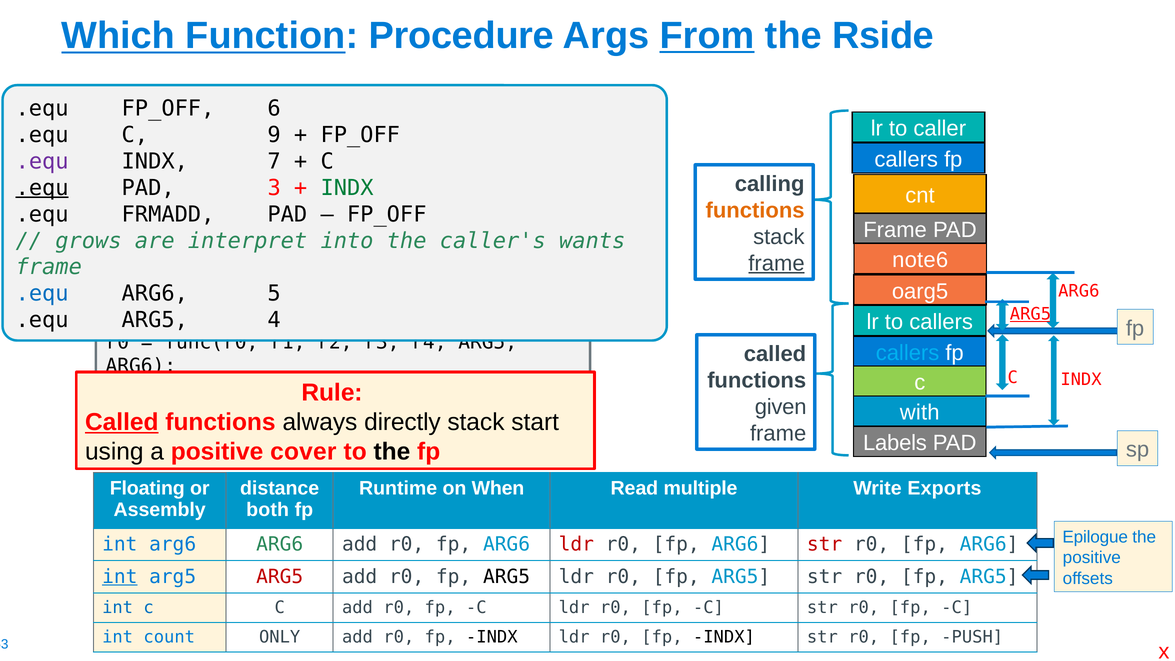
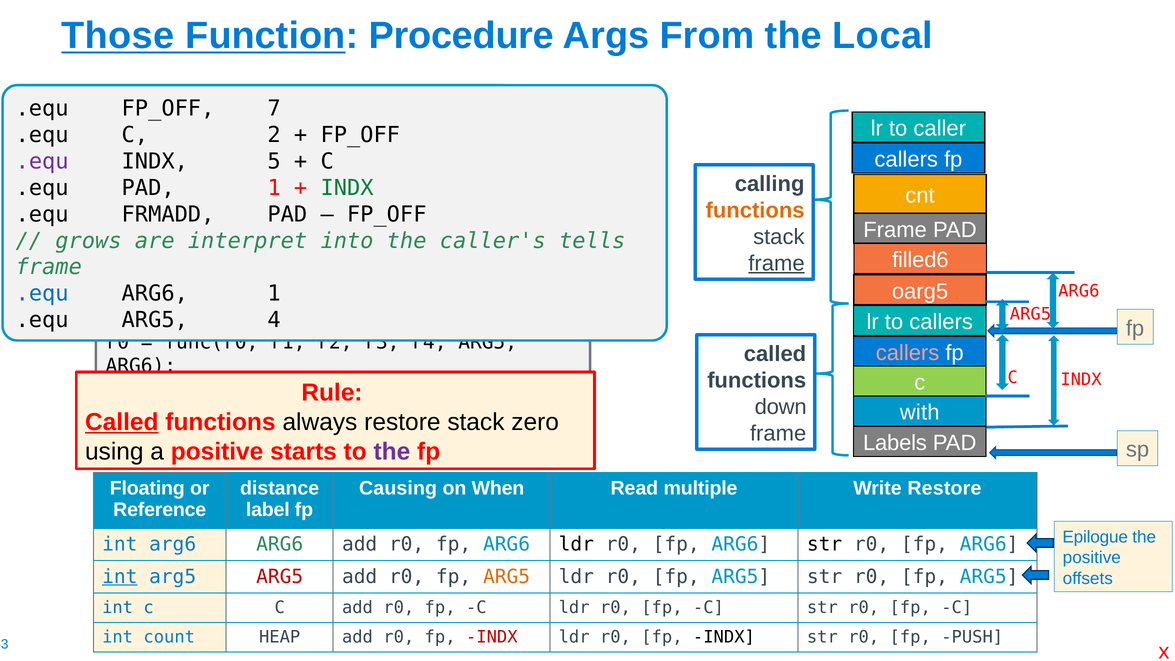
Which: Which -> Those
From underline: present -> none
Rside: Rside -> Local
6: 6 -> 7
9: 9 -> 2
7: 7 -> 5
.equ at (42, 188) underline: present -> none
PAD 3: 3 -> 1
wants: wants -> tells
note6: note6 -> filled6
ARG6 5: 5 -> 1
ARG5 at (1030, 314) underline: present -> none
callers at (908, 353) colour: light blue -> pink
given: given -> down
always directly: directly -> restore
start: start -> zero
cover: cover -> starts
the at (392, 451) colour: black -> purple
Runtime: Runtime -> Causing
Write Exports: Exports -> Restore
Assembly: Assembly -> Reference
both: both -> label
ldr at (576, 544) colour: red -> black
str at (825, 544) colour: red -> black
ARG5 at (507, 577) colour: black -> orange
ONLY: ONLY -> HEAP
INDX at (492, 637) colour: black -> red
